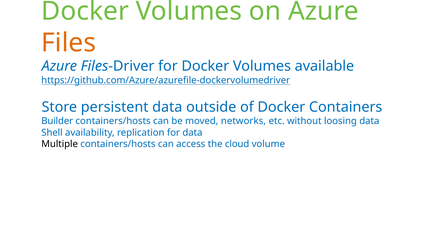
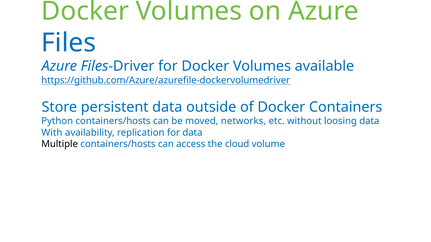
Files colour: orange -> blue
Builder: Builder -> Python
Shell: Shell -> With
